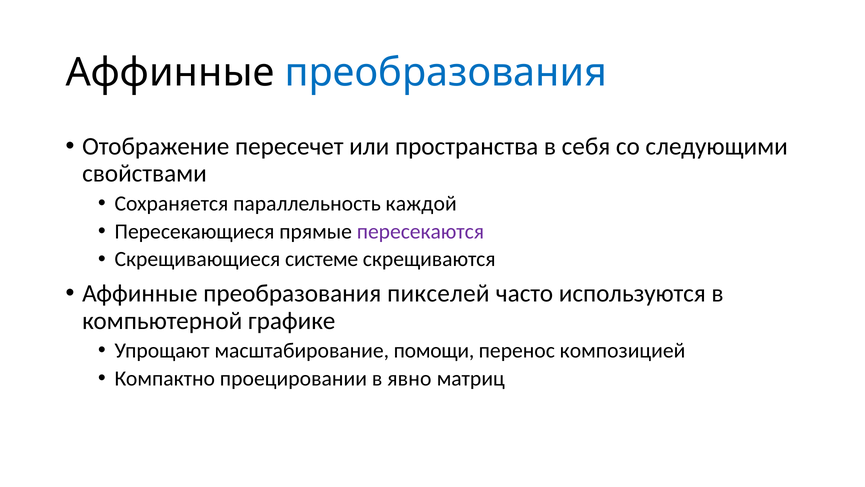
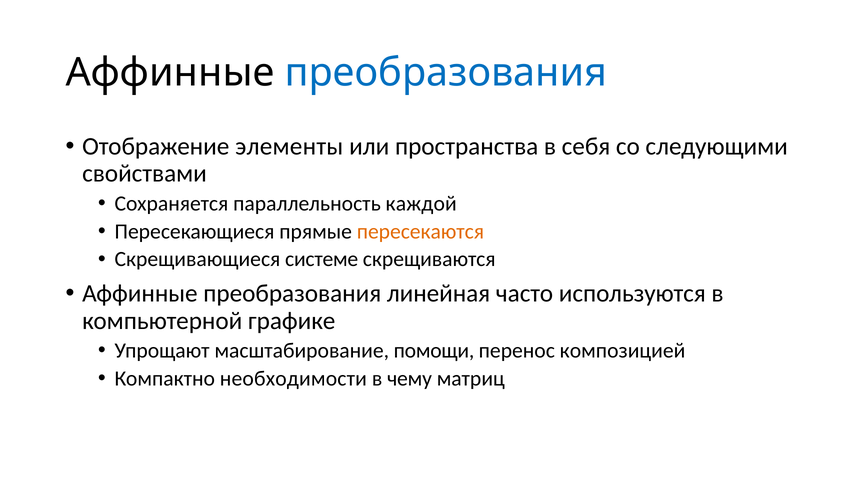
пересечет: пересечет -> элементы
пересекаются colour: purple -> orange
пикселей: пикселей -> линейная
проецировании: проецировании -> необходимости
явно: явно -> чему
